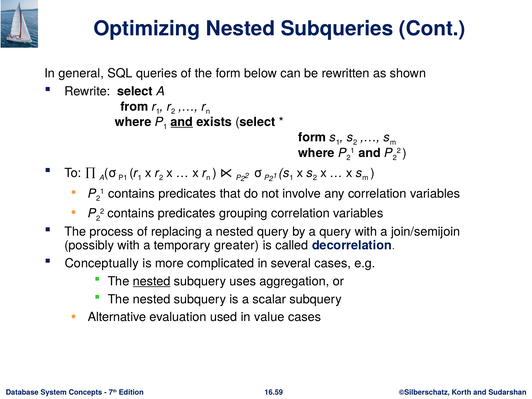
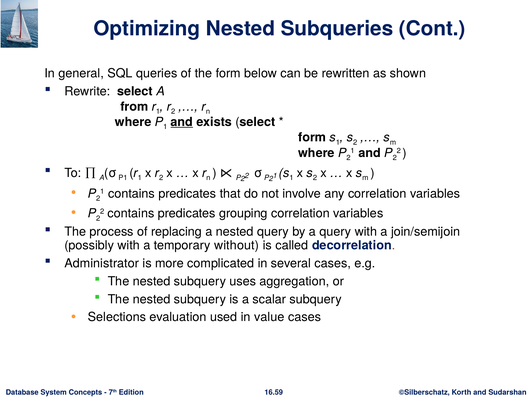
greater: greater -> without
Conceptually: Conceptually -> Administrator
nested at (152, 281) underline: present -> none
Alternative: Alternative -> Selections
